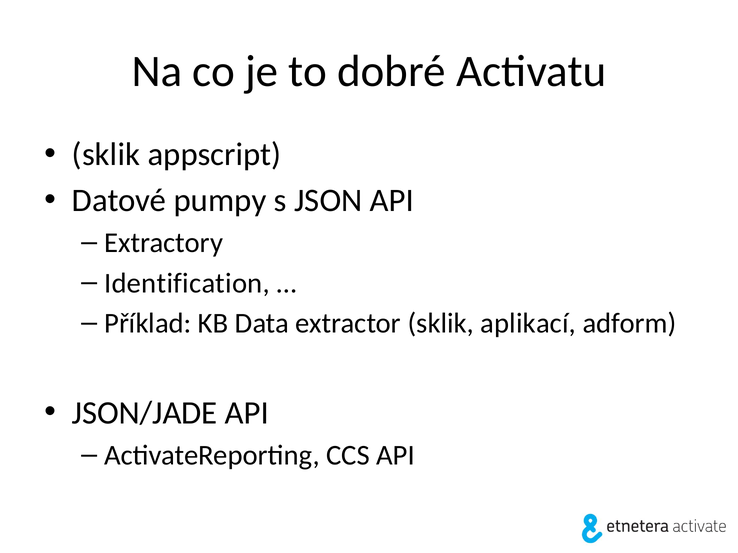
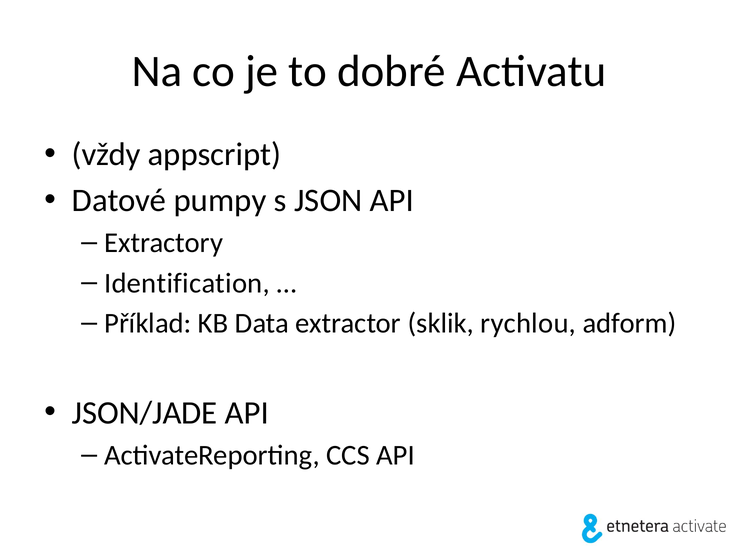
sklik at (106, 155): sklik -> vždy
aplikací: aplikací -> rychlou
